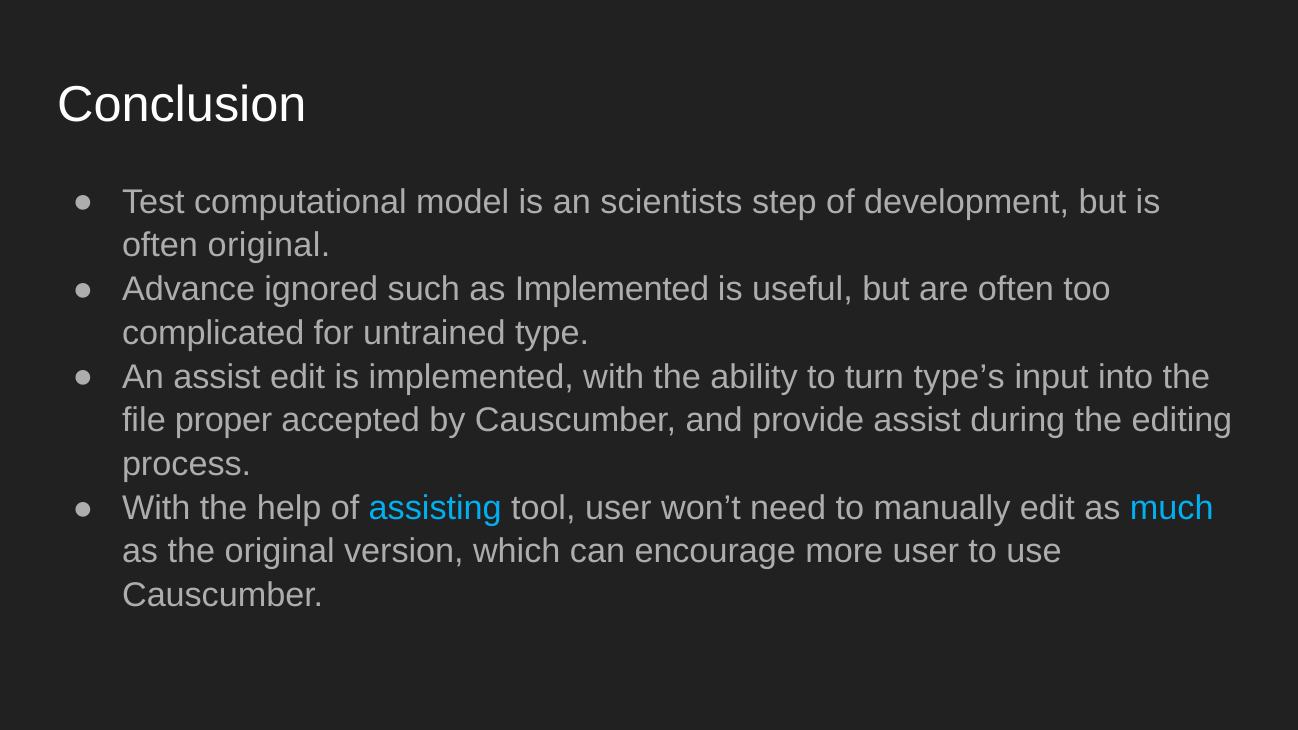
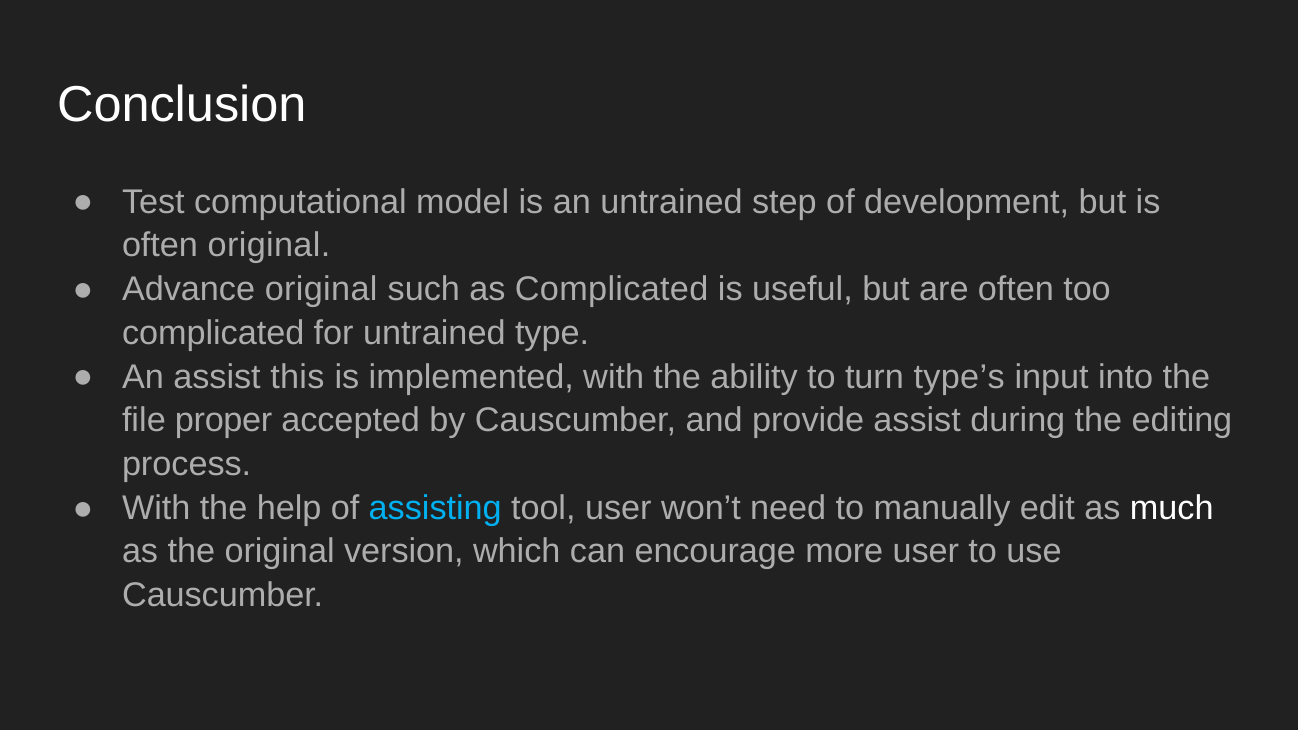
an scientists: scientists -> untrained
Advance ignored: ignored -> original
as Implemented: Implemented -> Complicated
assist edit: edit -> this
much colour: light blue -> white
